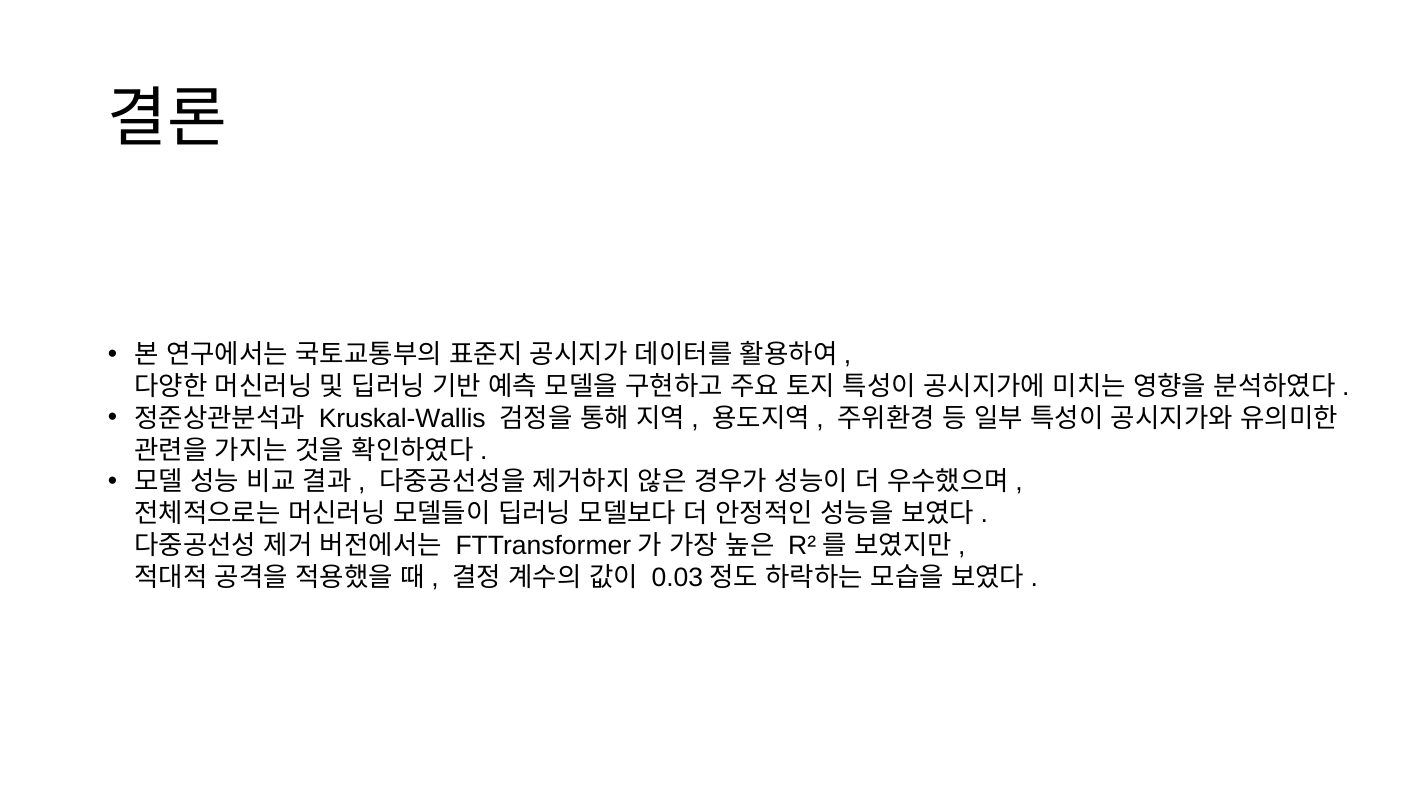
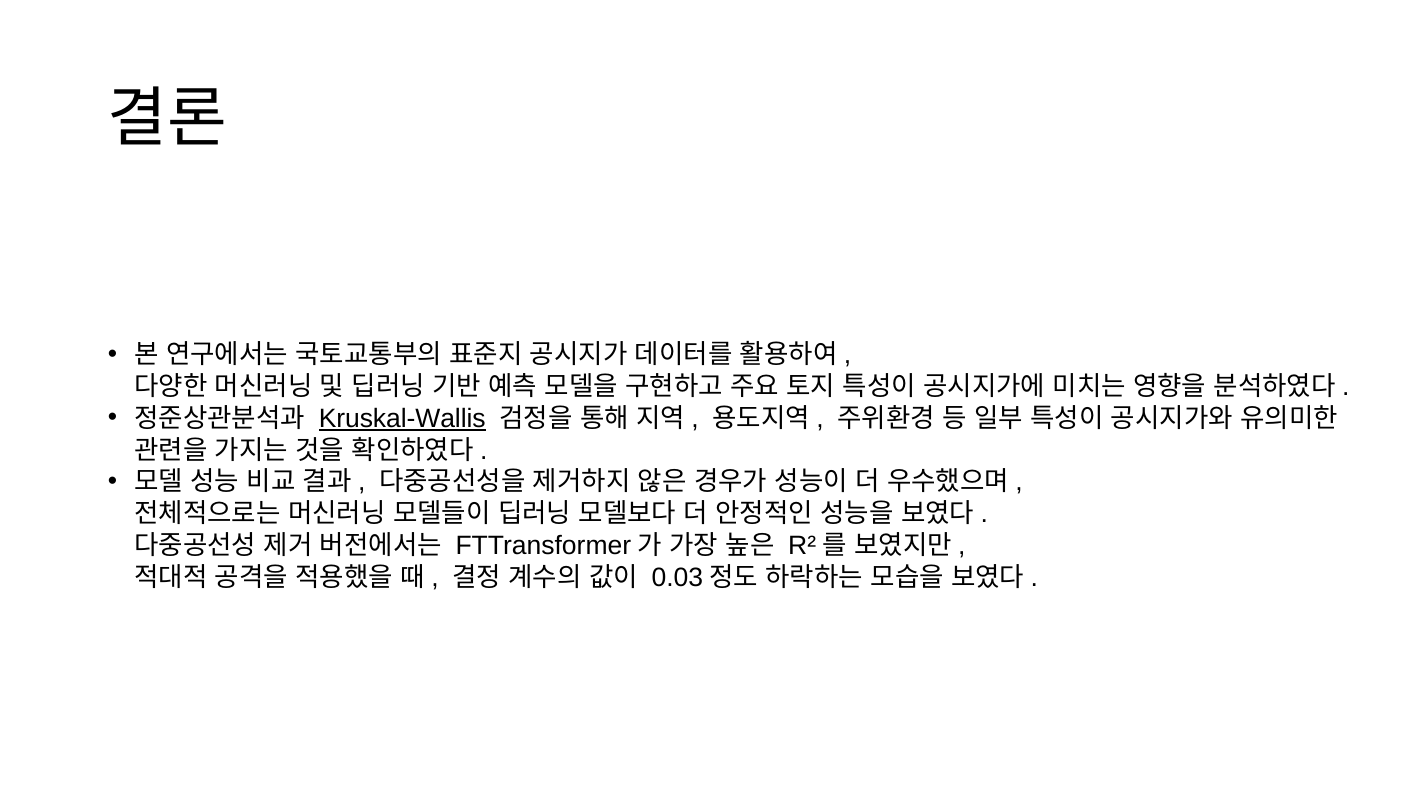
Kruskal-Wallis underline: none -> present
